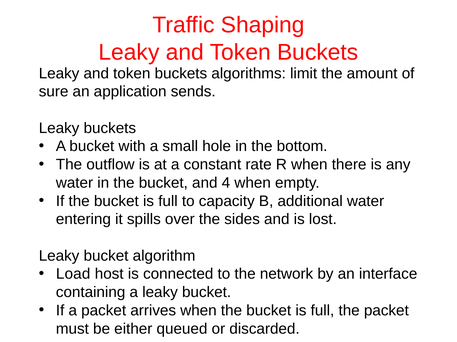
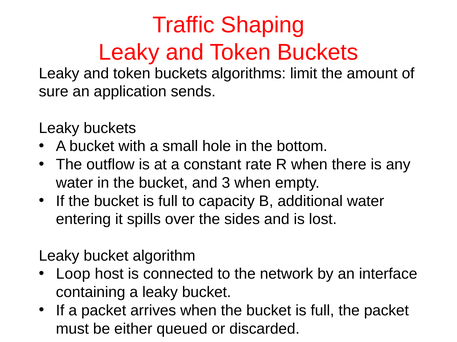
4: 4 -> 3
Load: Load -> Loop
